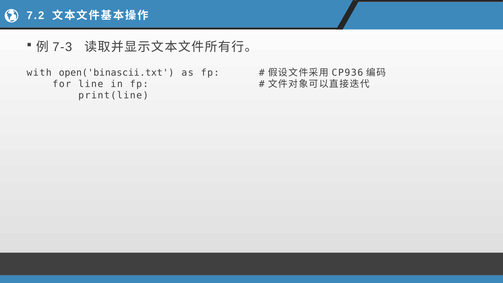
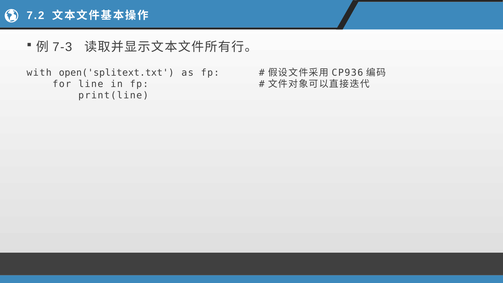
open('binascii.txt: open('binascii.txt -> open('splitext.txt
